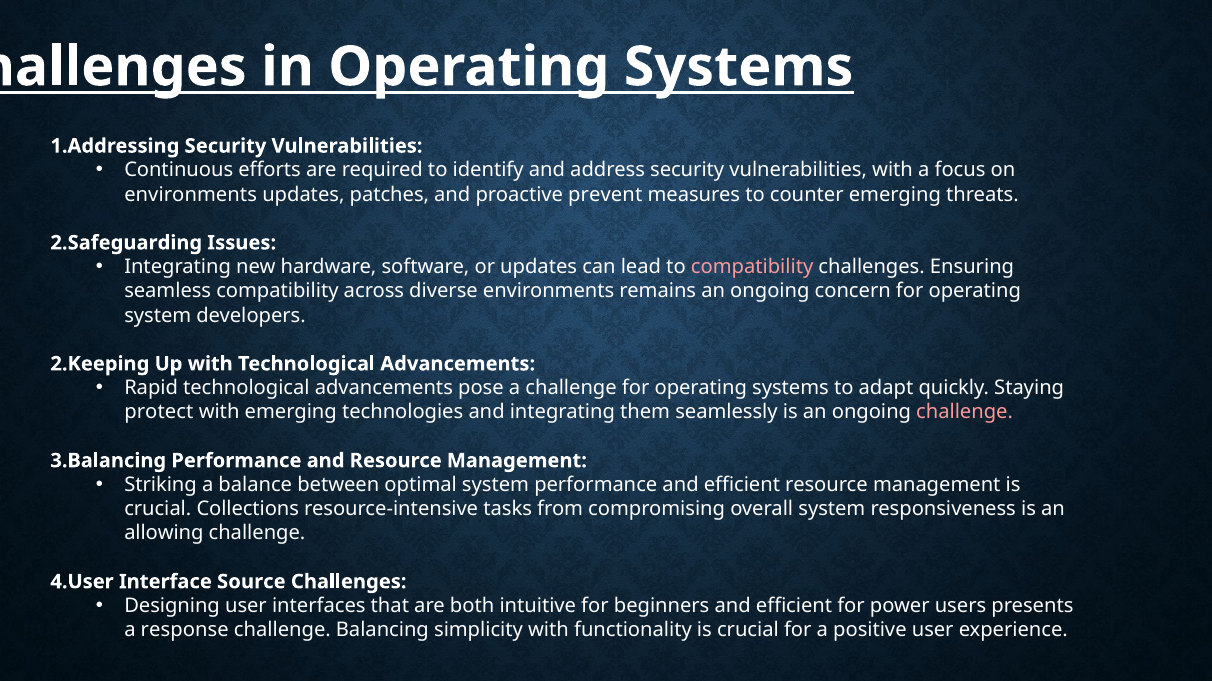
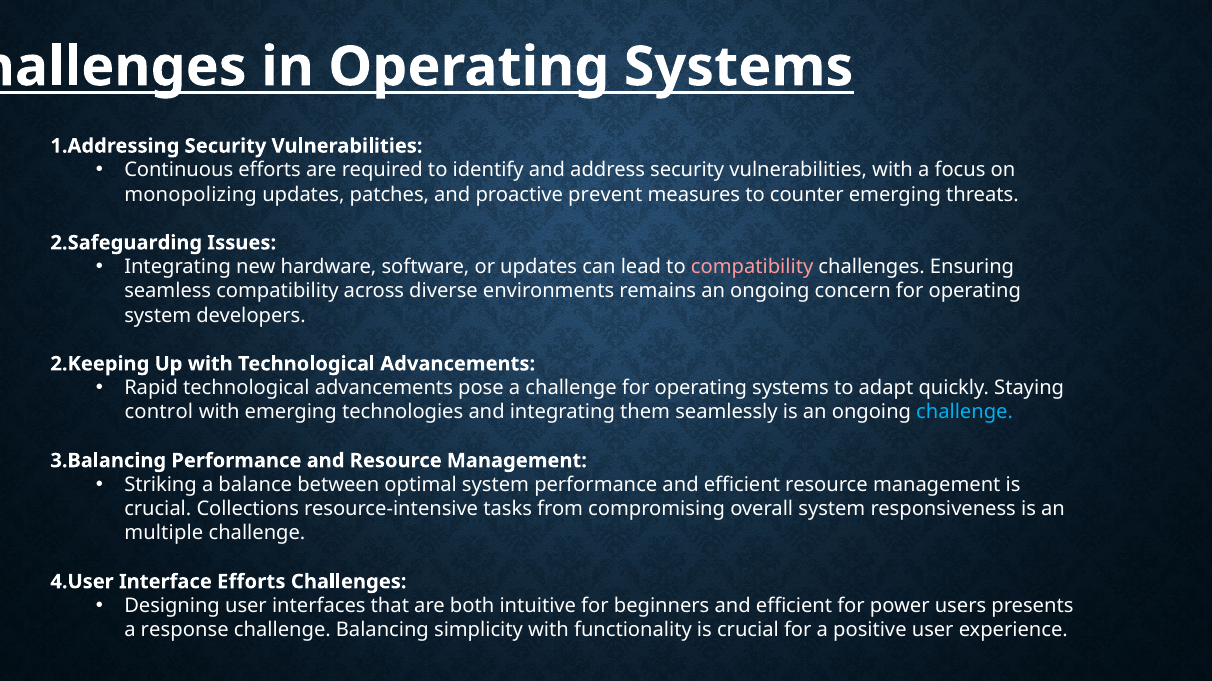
environments at (191, 195): environments -> monopolizing
protect: protect -> control
challenge at (965, 413) colour: pink -> light blue
allowing: allowing -> multiple
Interface Source: Source -> Efforts
